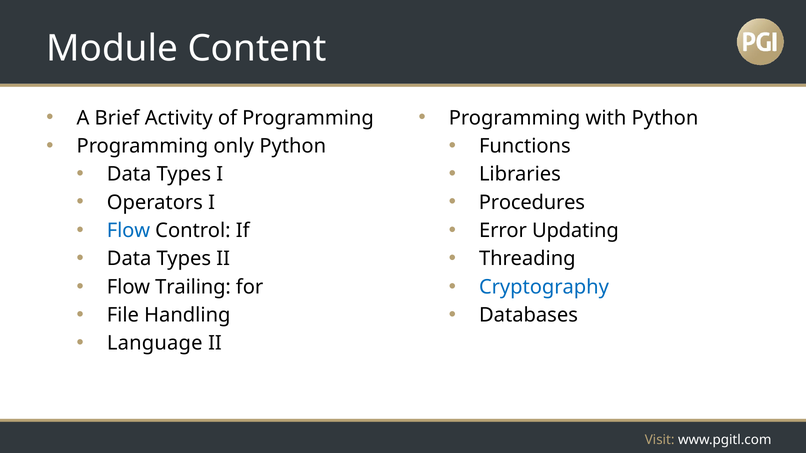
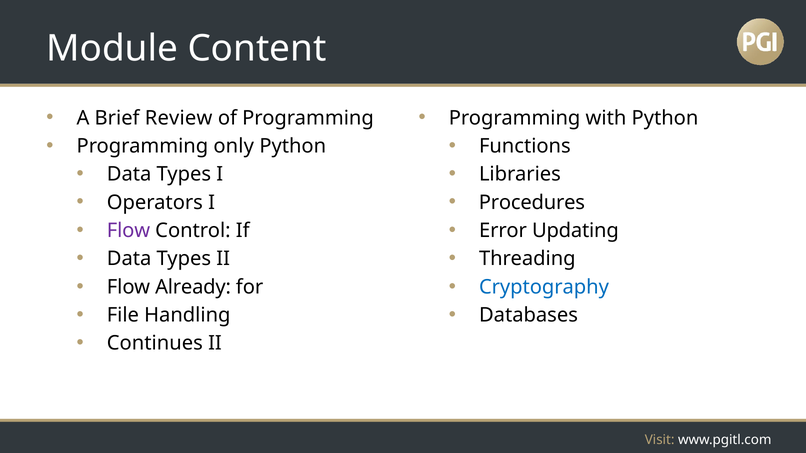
Activity: Activity -> Review
Flow at (128, 231) colour: blue -> purple
Trailing: Trailing -> Already
Language: Language -> Continues
